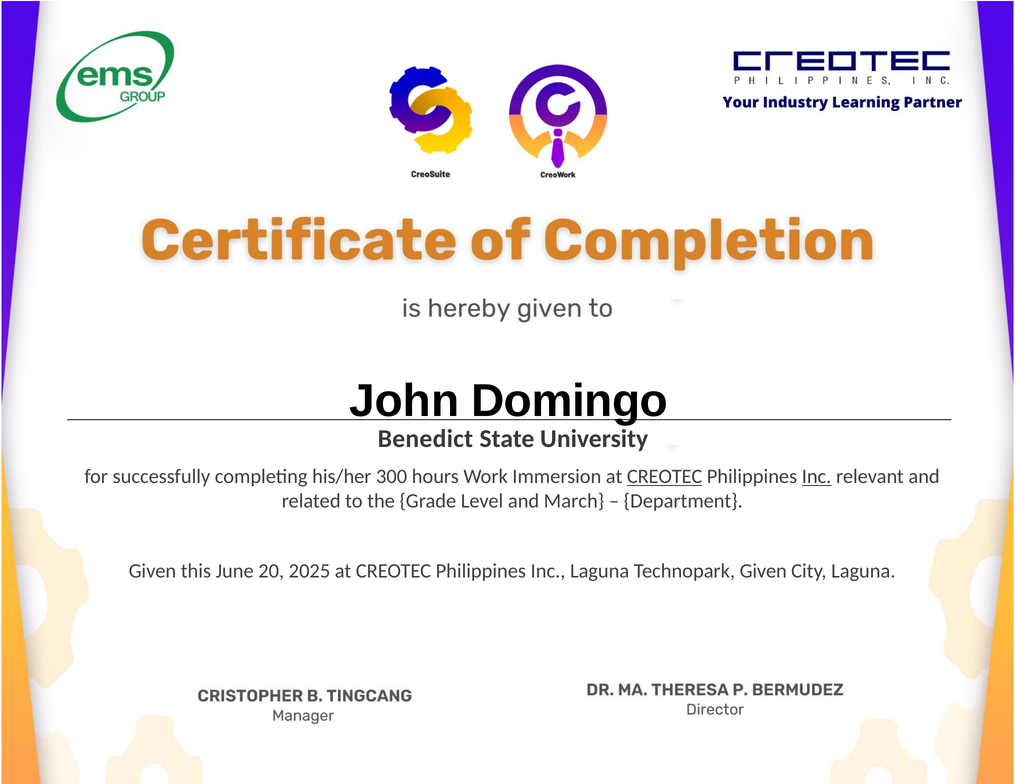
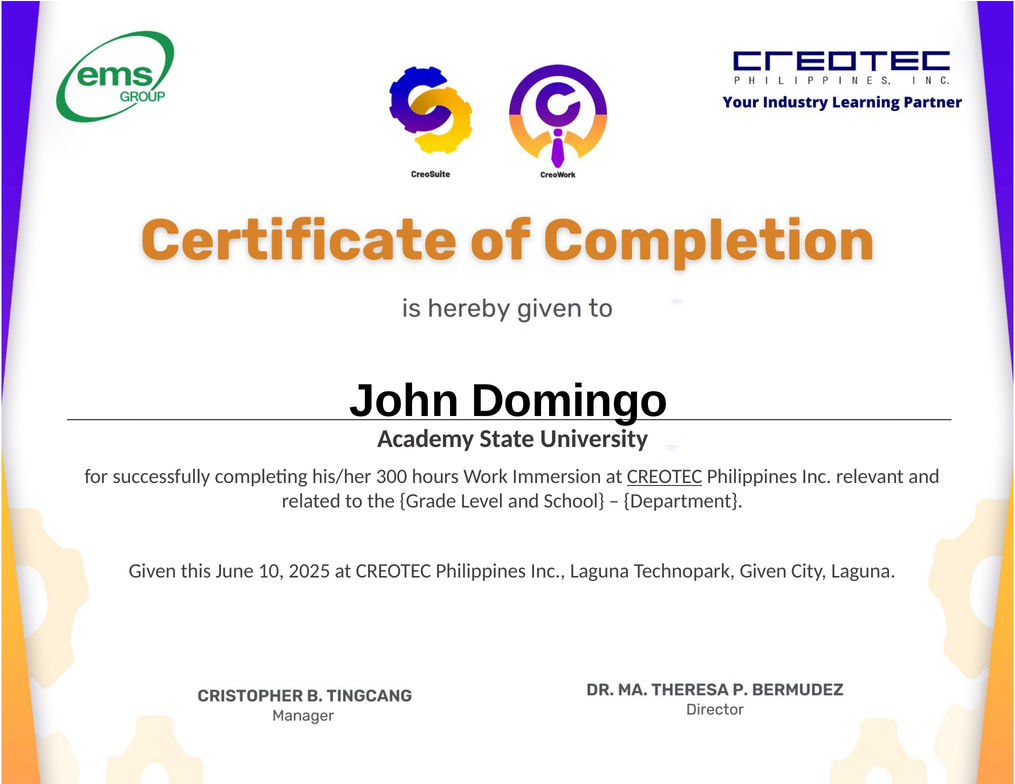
Benedict: Benedict -> Academy
Inc at (817, 477) underline: present -> none
March: March -> School
20: 20 -> 10
